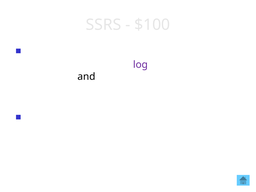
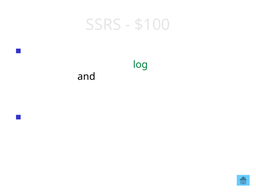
log colour: purple -> green
